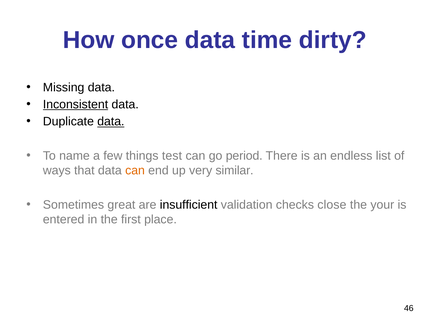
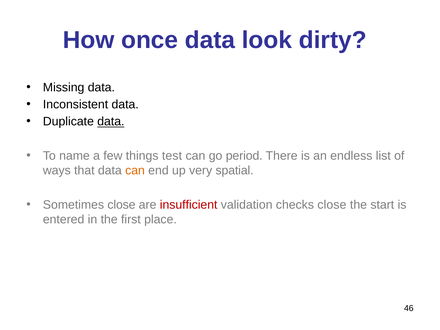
time: time -> look
Inconsistent underline: present -> none
similar: similar -> spatial
Sometimes great: great -> close
insufficient colour: black -> red
your: your -> start
